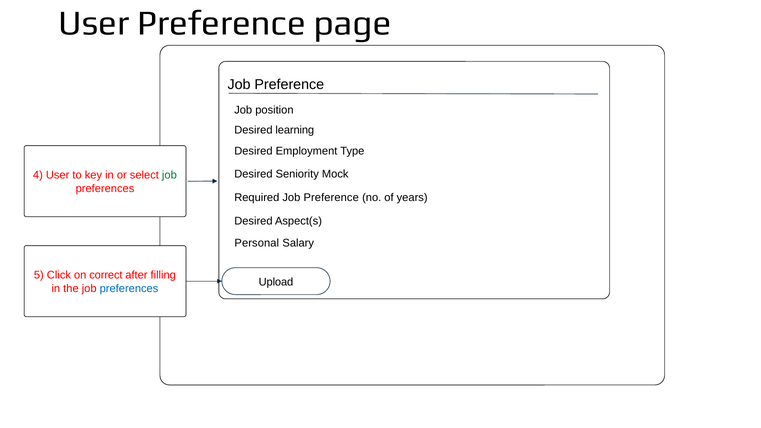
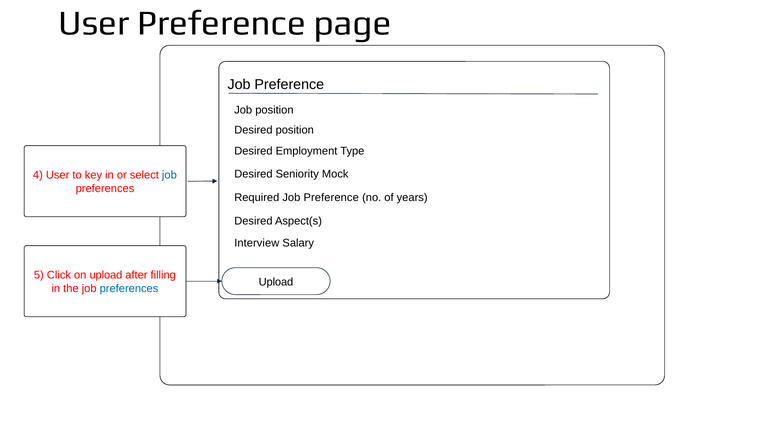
Desired learning: learning -> position
job at (169, 175) colour: green -> blue
Personal: Personal -> Interview
on correct: correct -> upload
